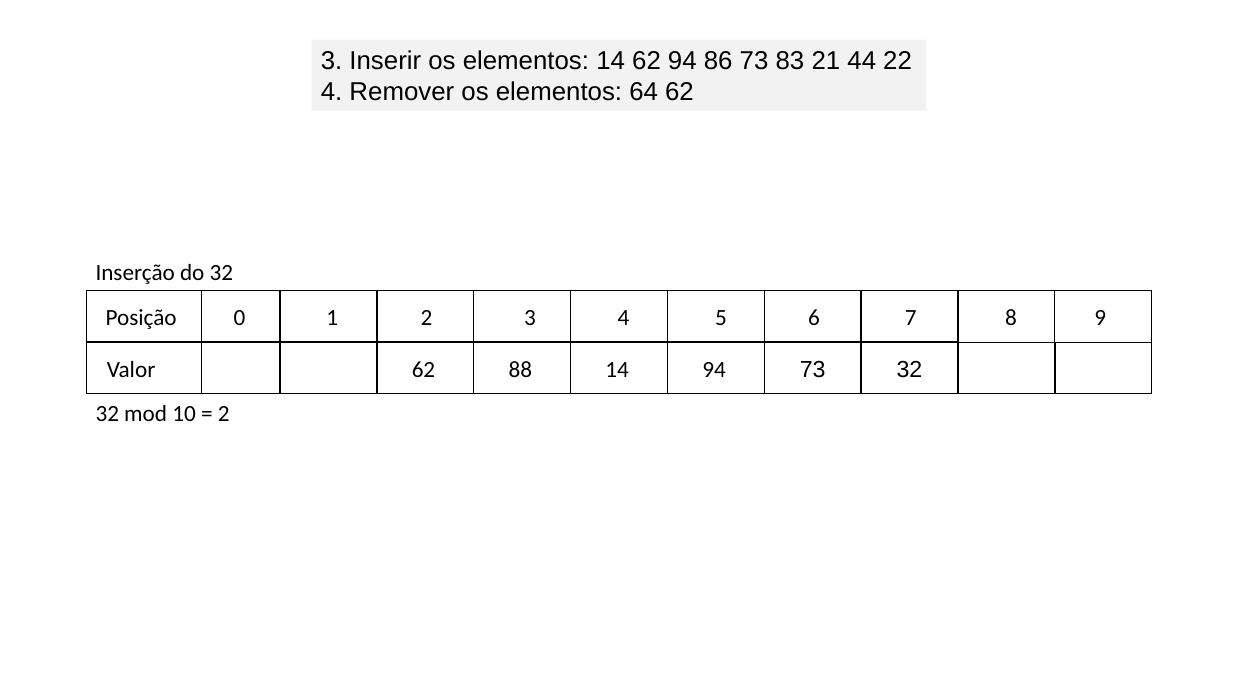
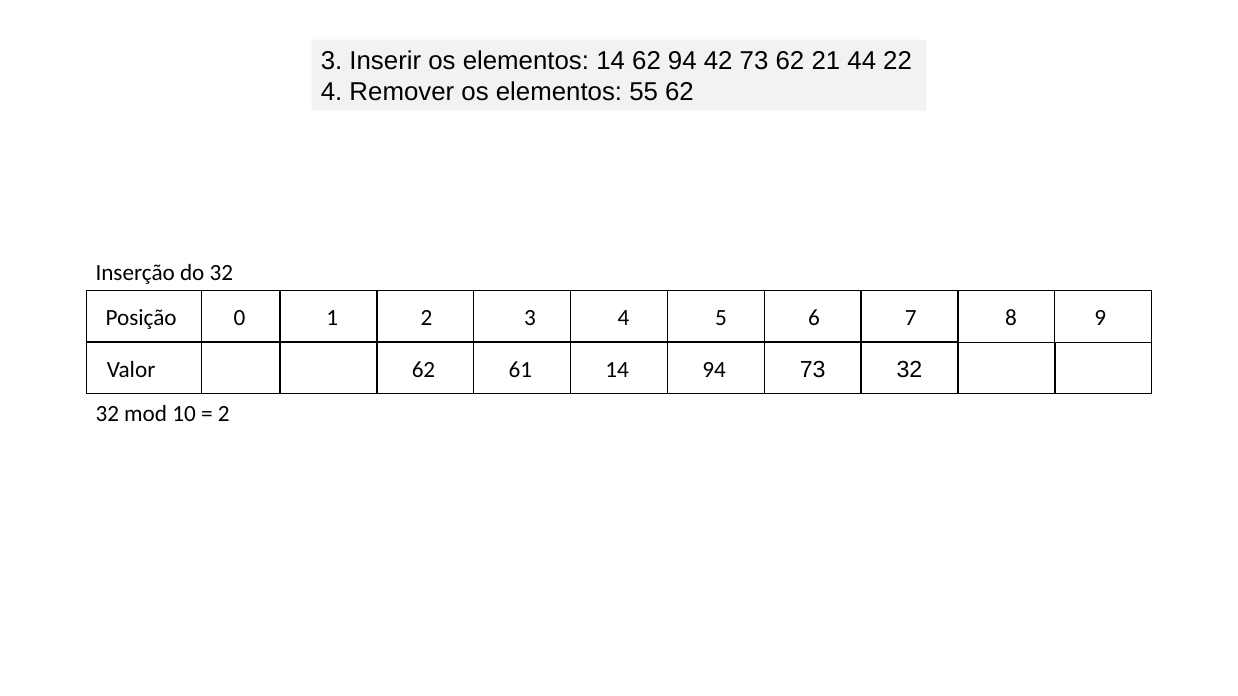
86: 86 -> 42
73 83: 83 -> 62
64: 64 -> 55
88: 88 -> 61
